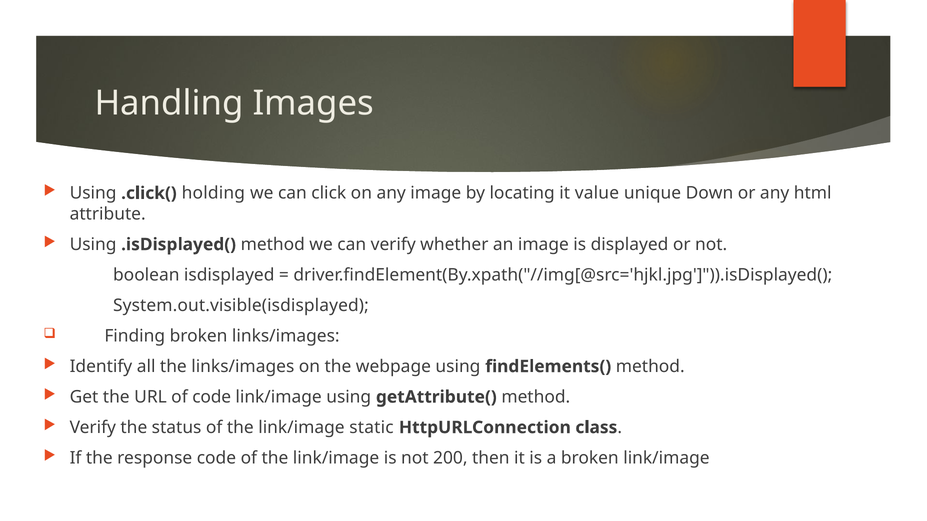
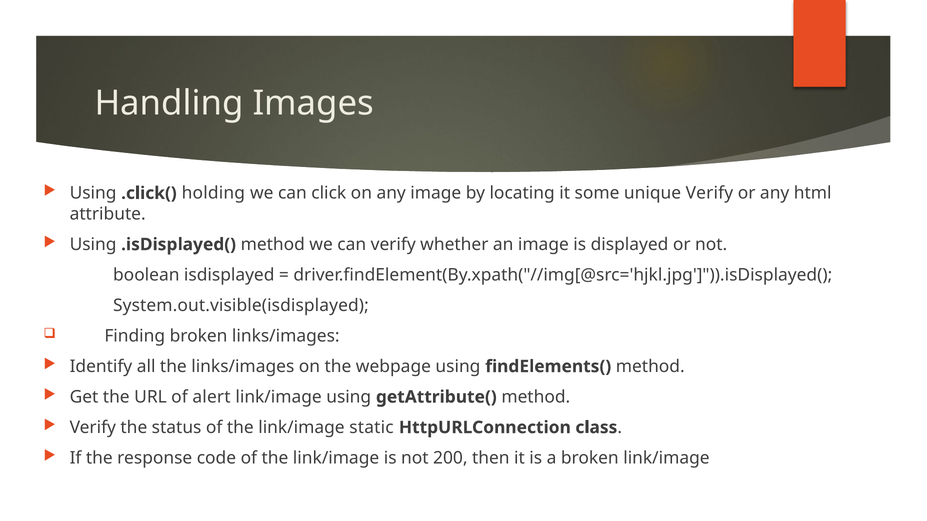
value: value -> some
unique Down: Down -> Verify
of code: code -> alert
